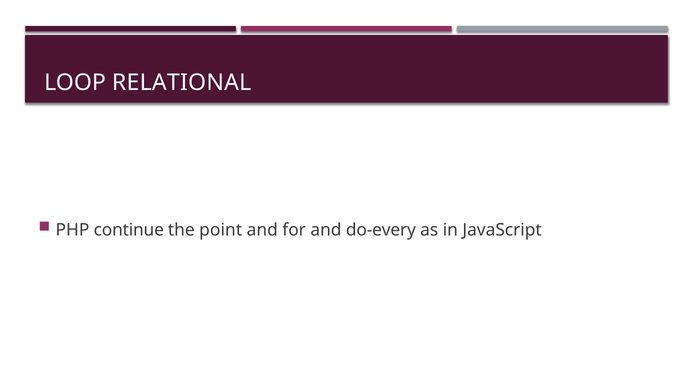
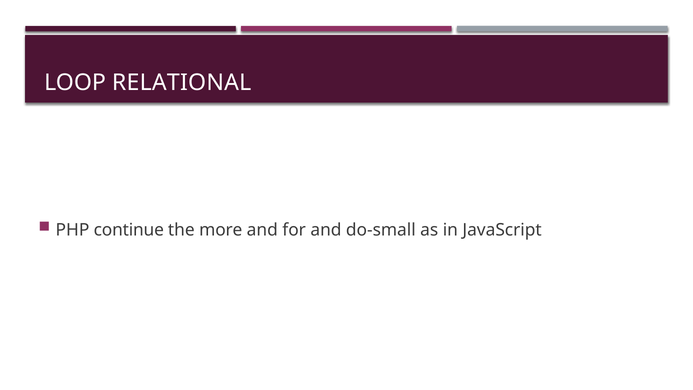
point: point -> more
do-every: do-every -> do-small
